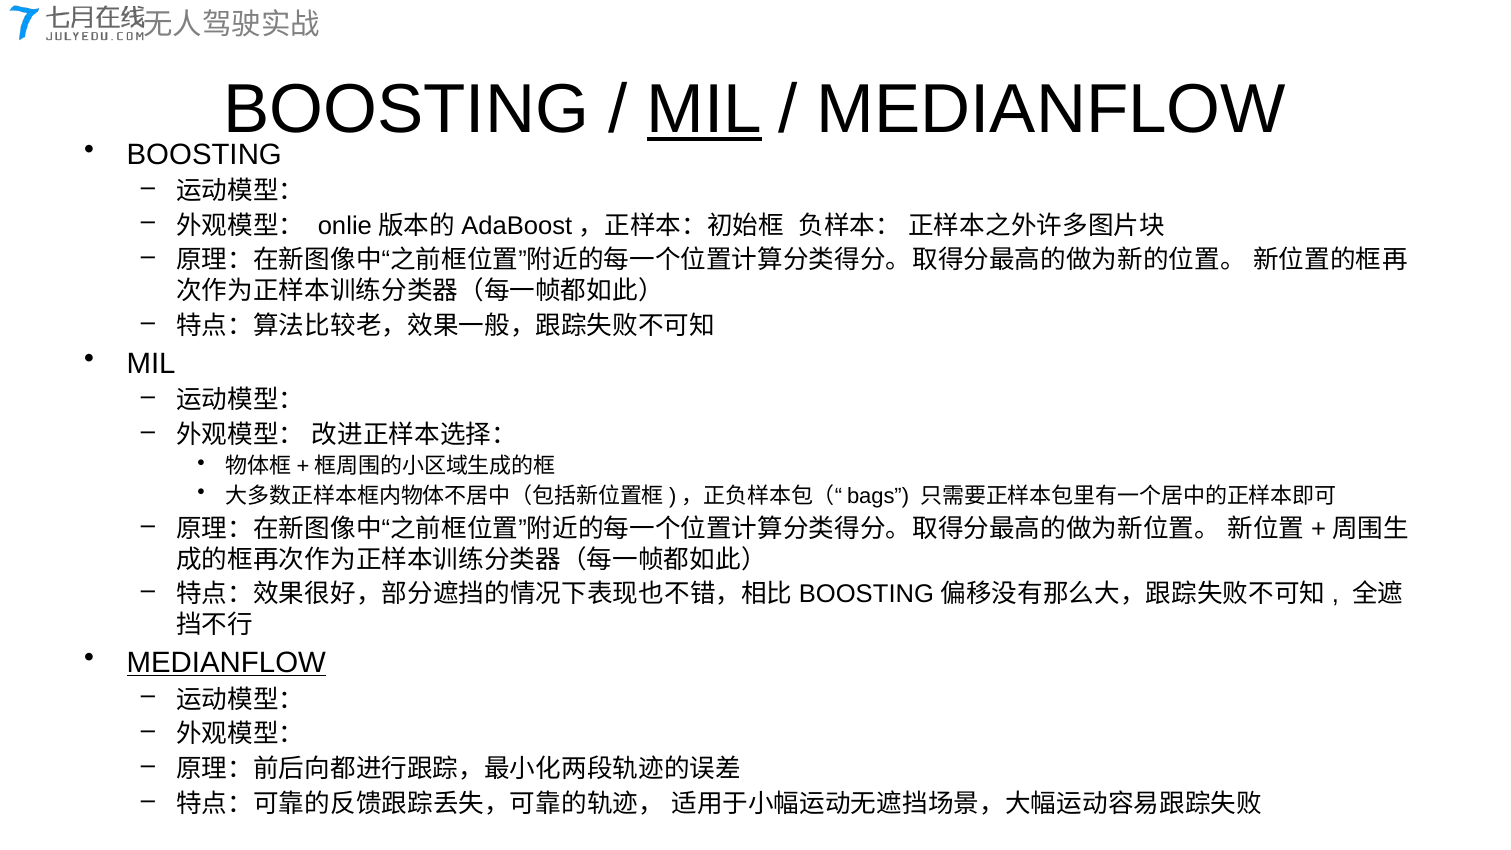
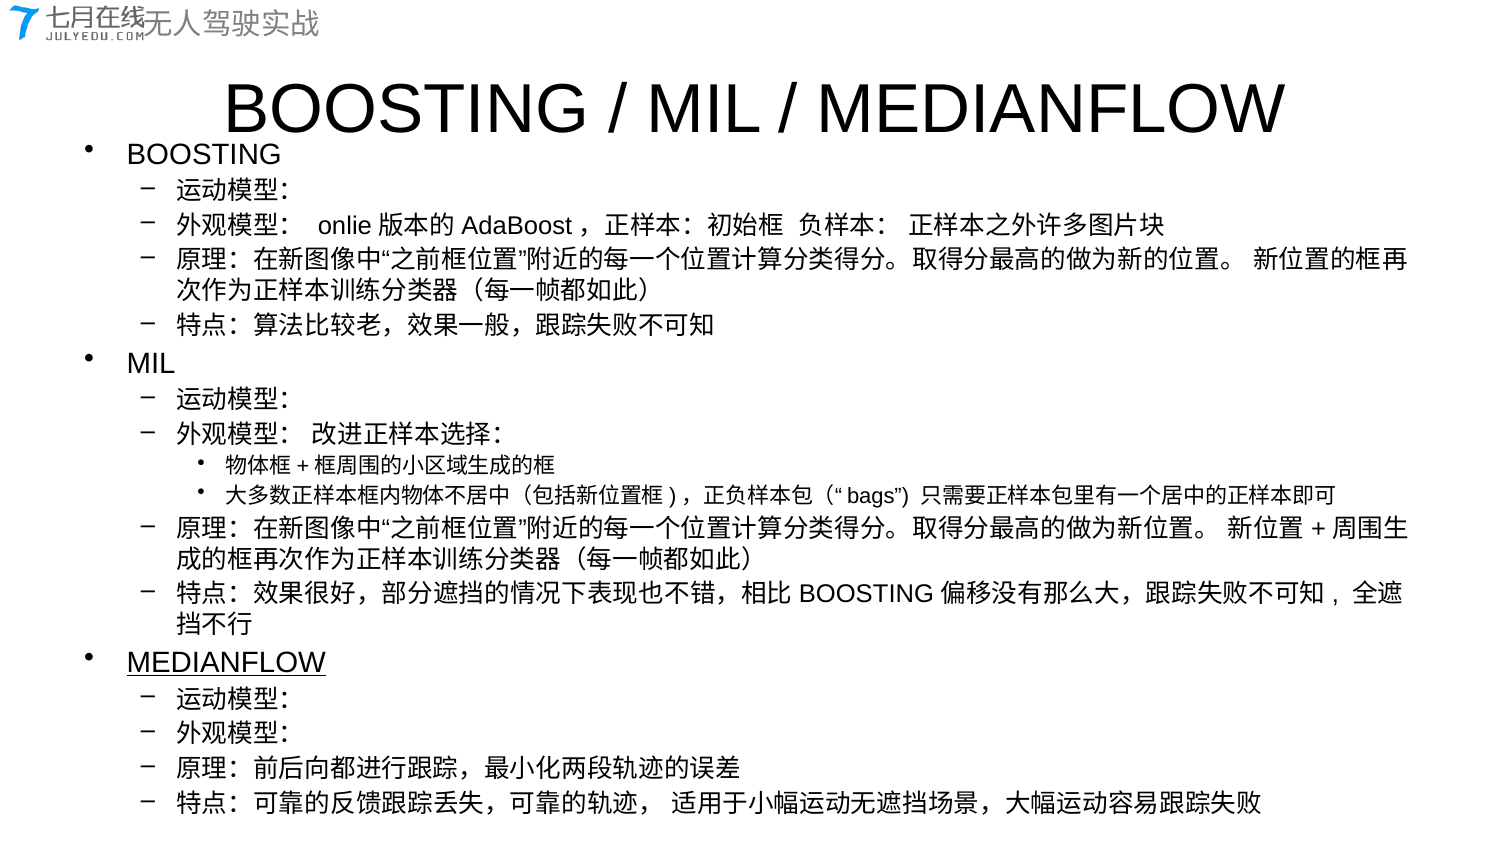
MIL at (704, 110) underline: present -> none
